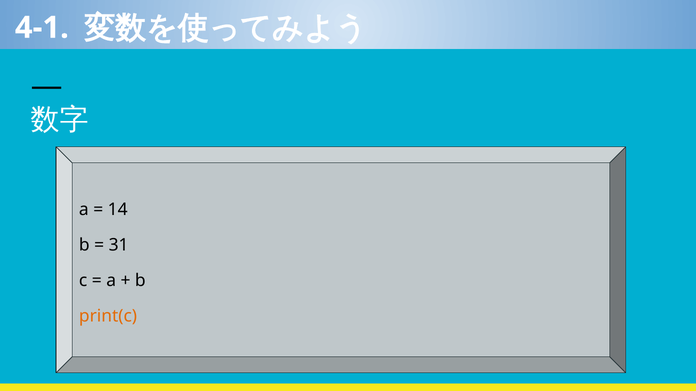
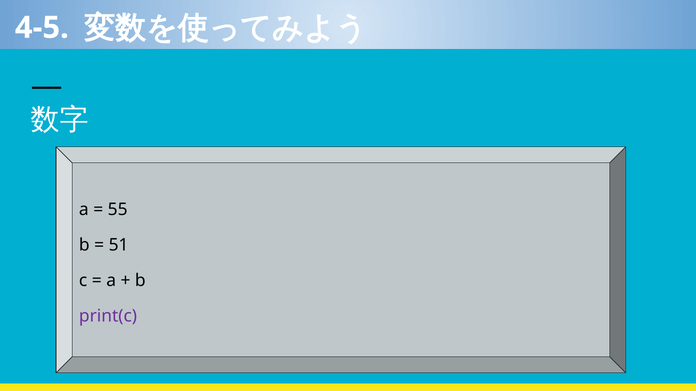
4-1: 4-1 -> 4-5
14: 14 -> 55
31: 31 -> 51
print(c colour: orange -> purple
